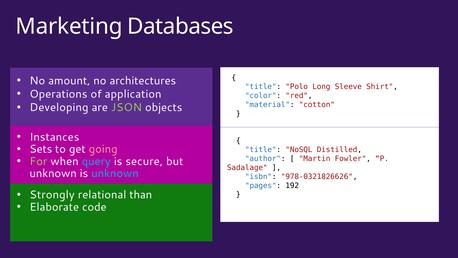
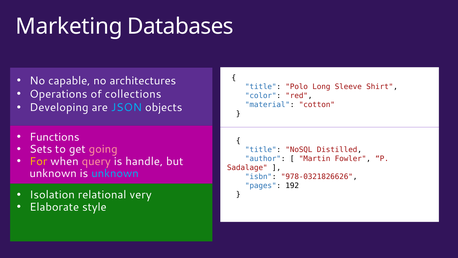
amount: amount -> capable
application: application -> collections
JSON colour: light green -> light blue
Instances: Instances -> Functions
For colour: light green -> yellow
query colour: light blue -> pink
secure: secure -> handle
Strongly: Strongly -> Isolation
than: than -> very
code: code -> style
